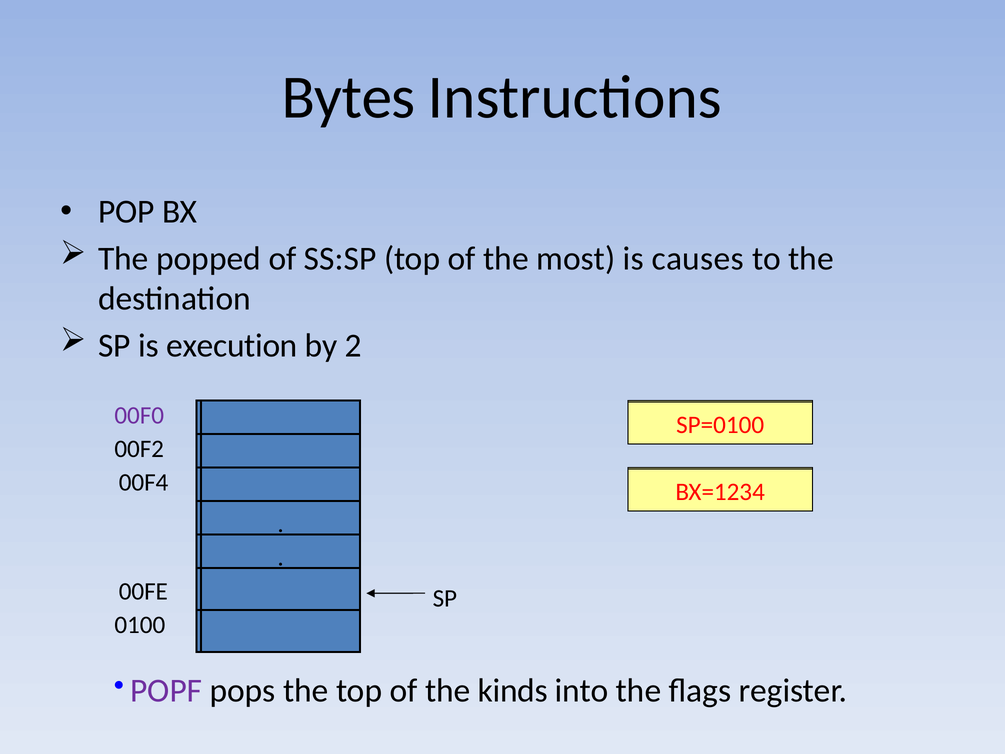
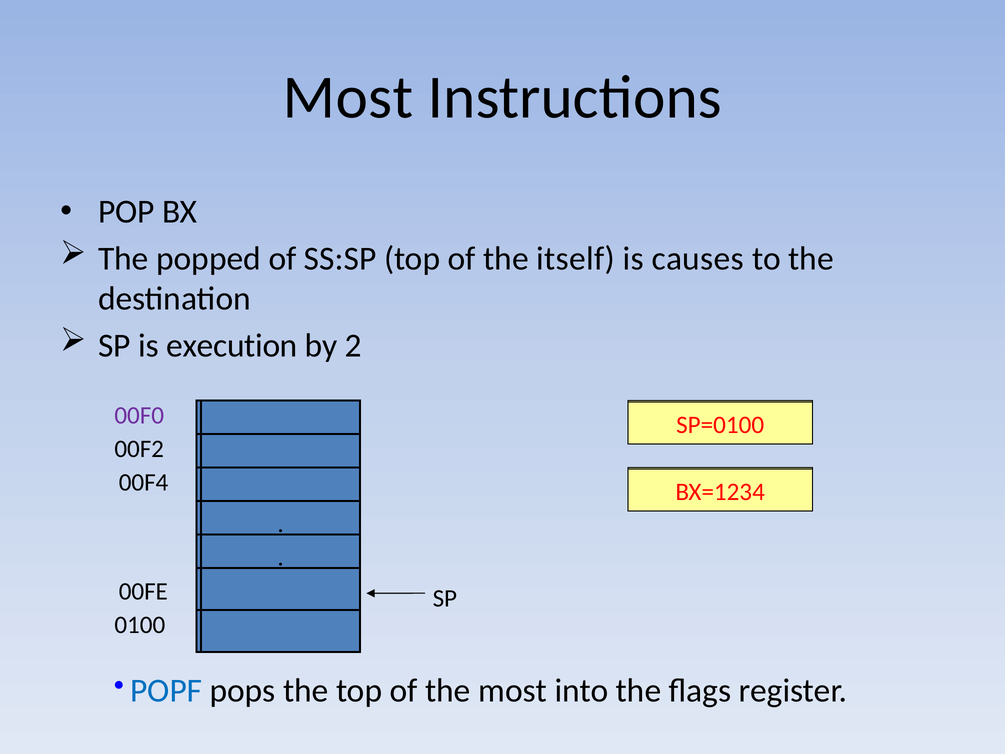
Bytes at (349, 97): Bytes -> Most
most: most -> itself
POPF colour: purple -> blue
the kinds: kinds -> most
